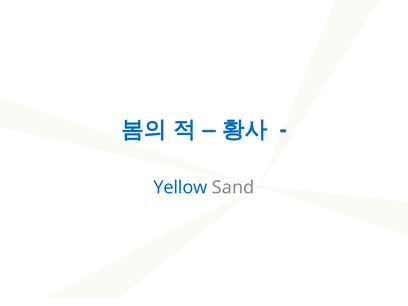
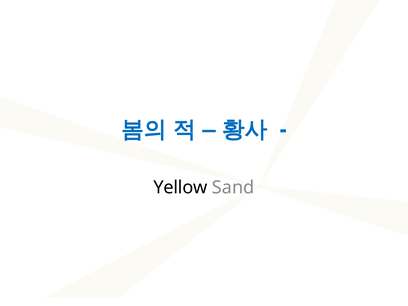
Yellow colour: blue -> black
